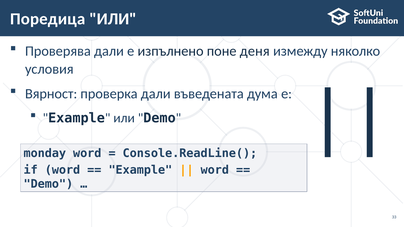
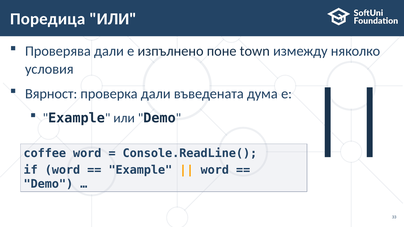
деня: деня -> town
monday: monday -> coffee
